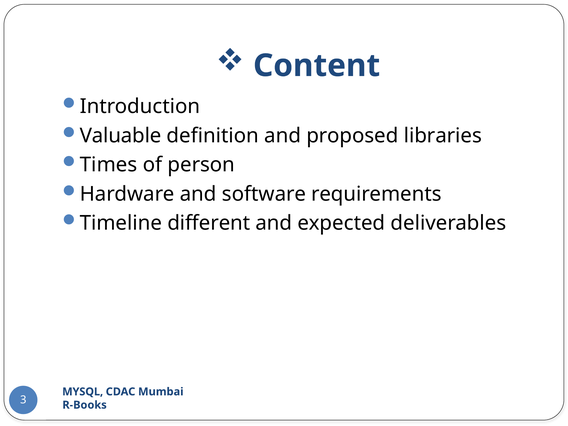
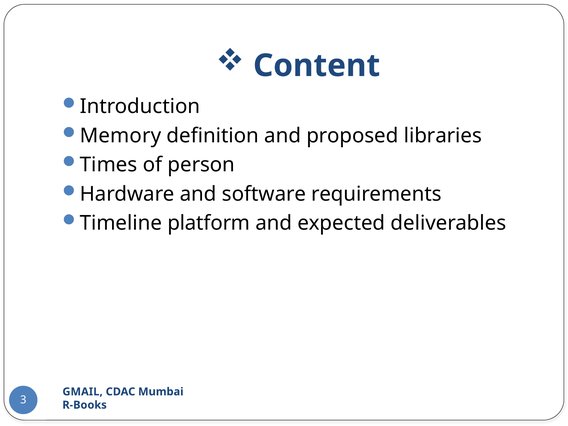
Valuable: Valuable -> Memory
different: different -> platform
MYSQL: MYSQL -> GMAIL
